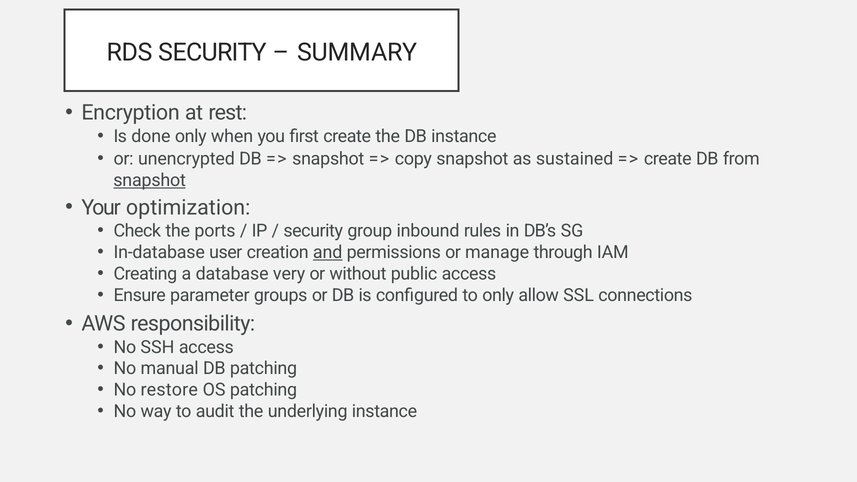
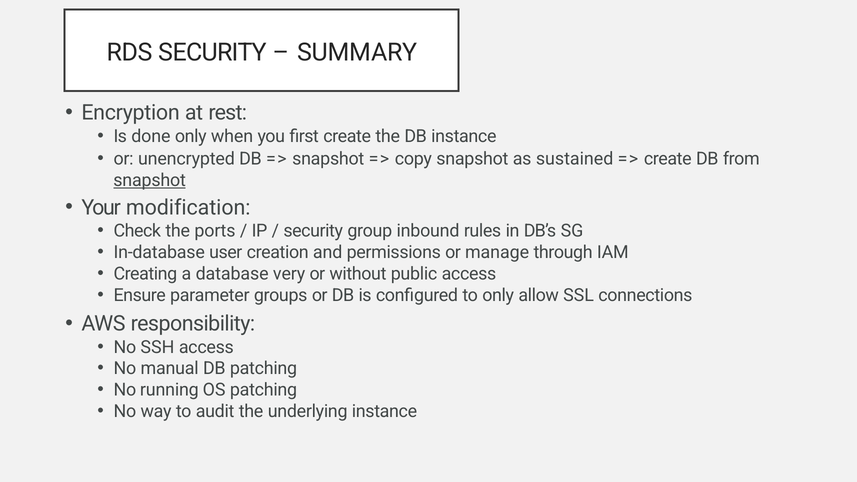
optimization: optimization -> modification
and underline: present -> none
restore: restore -> running
